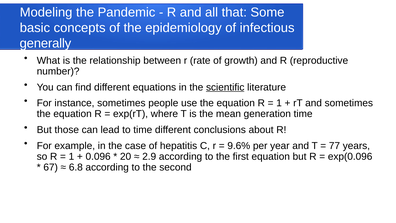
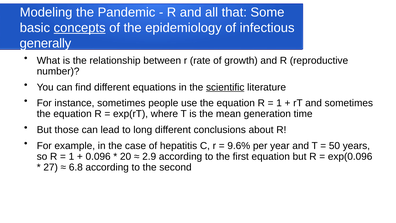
concepts underline: none -> present
to time: time -> long
77: 77 -> 50
67: 67 -> 27
